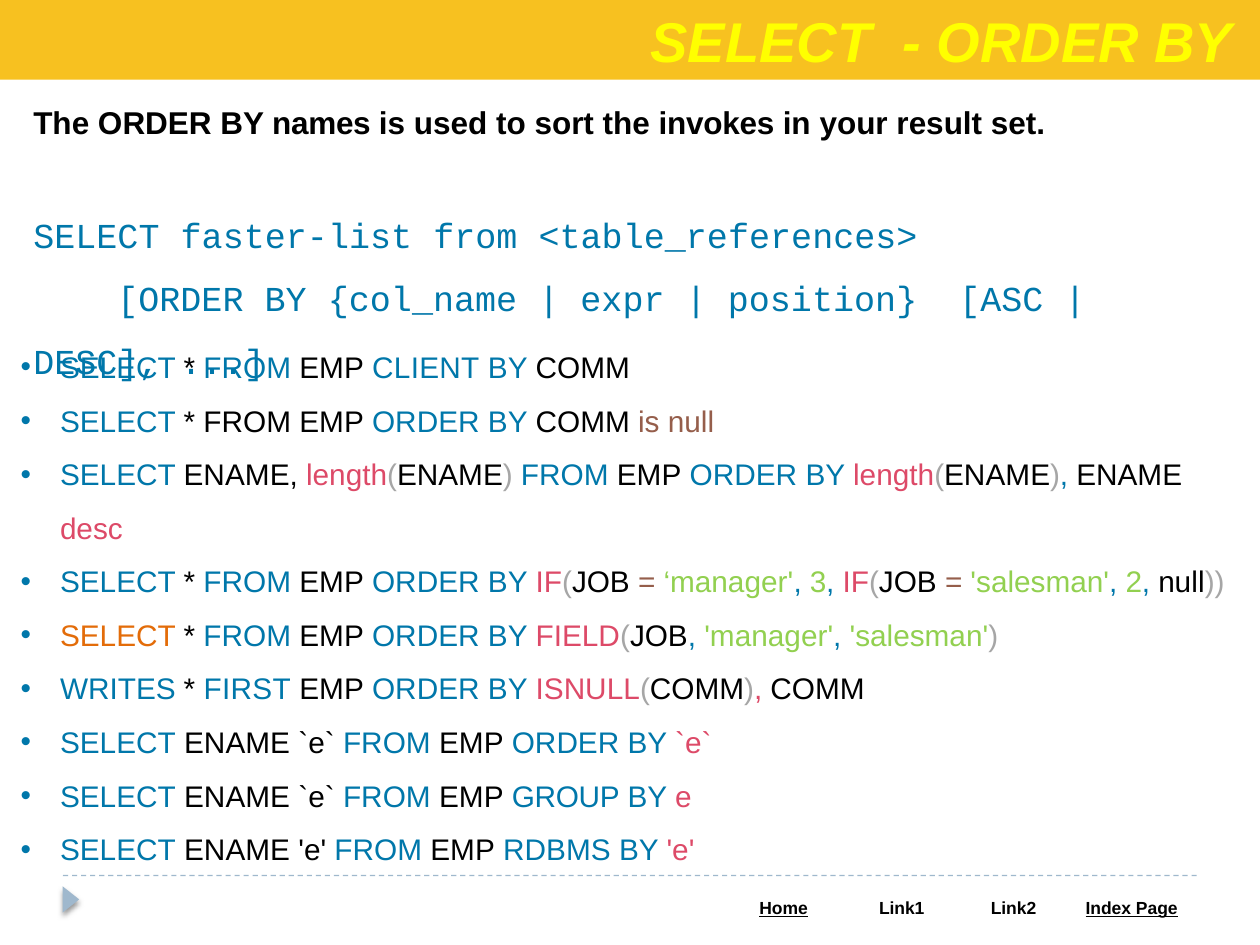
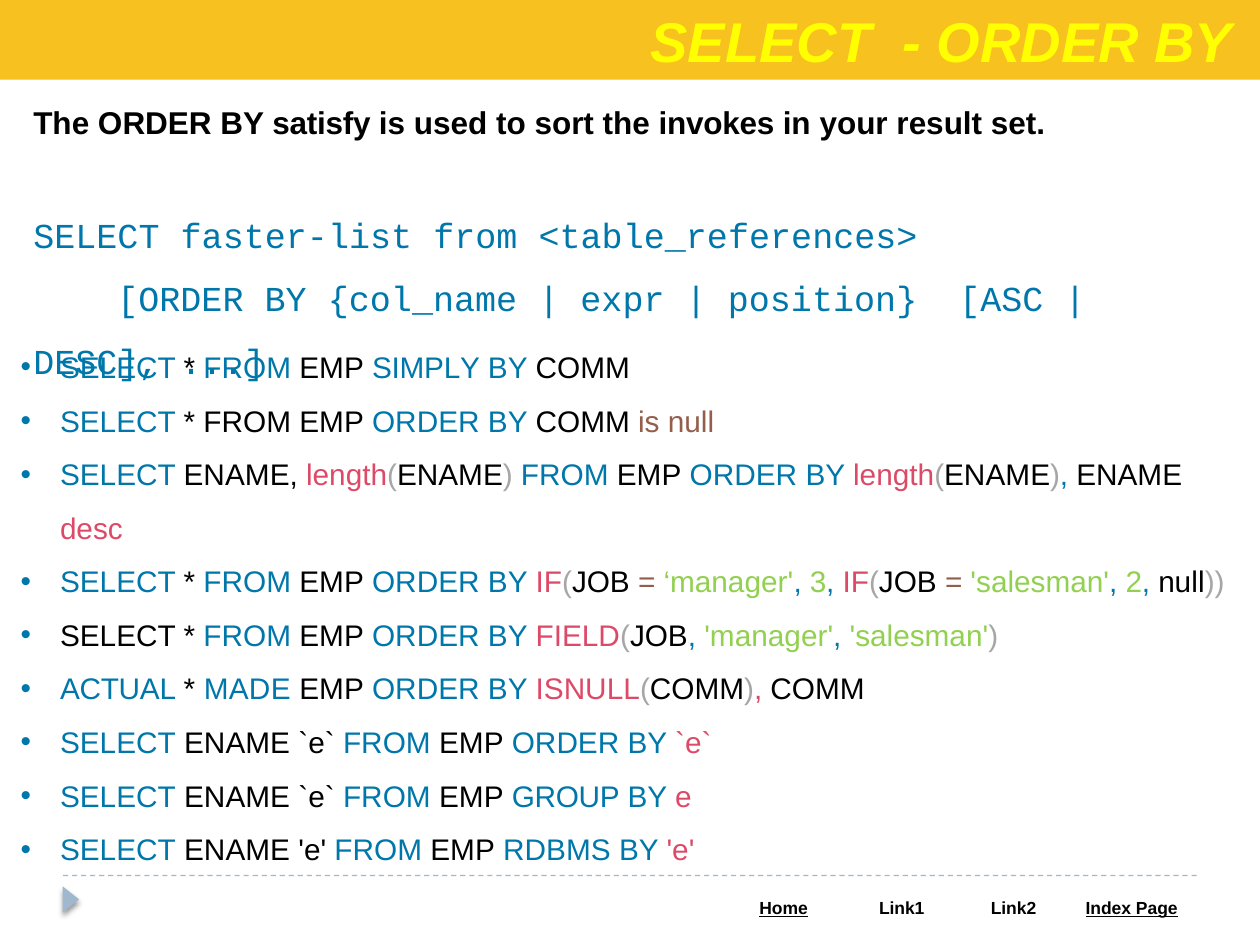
names: names -> satisfy
CLIENT: CLIENT -> SIMPLY
SELECT at (118, 637) colour: orange -> black
WRITES: WRITES -> ACTUAL
FIRST: FIRST -> MADE
